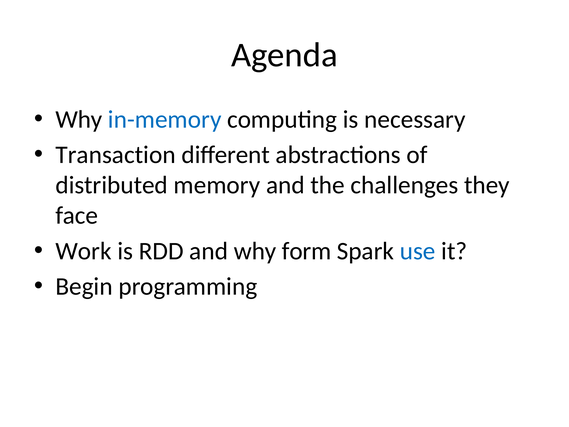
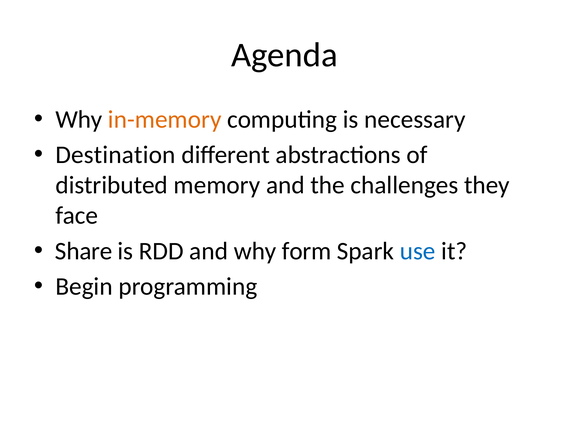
in-memory colour: blue -> orange
Transaction: Transaction -> Destination
Work: Work -> Share
